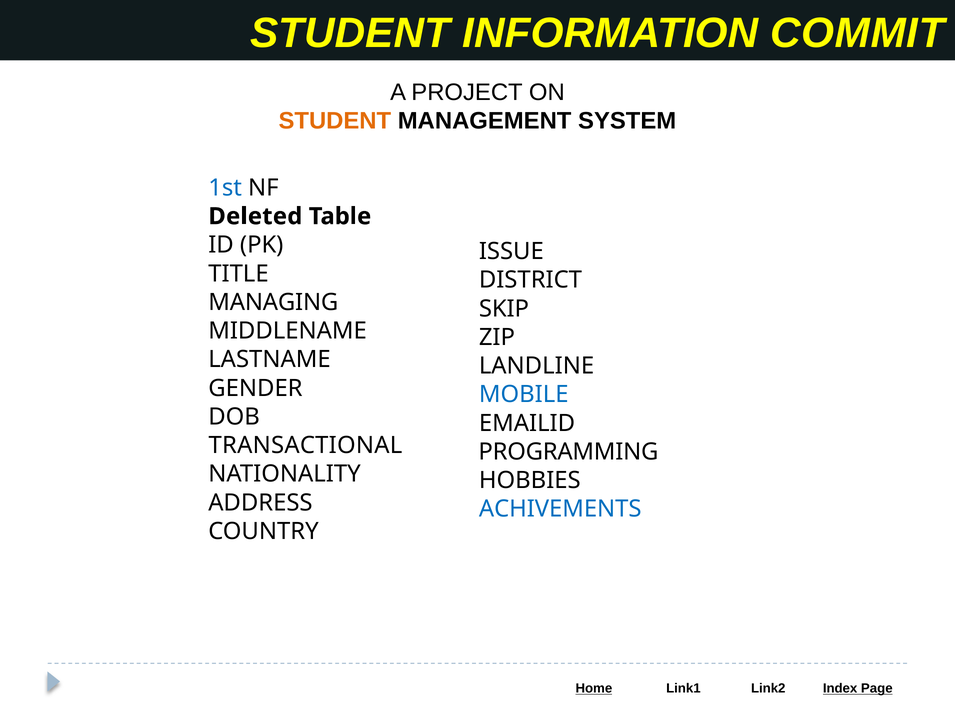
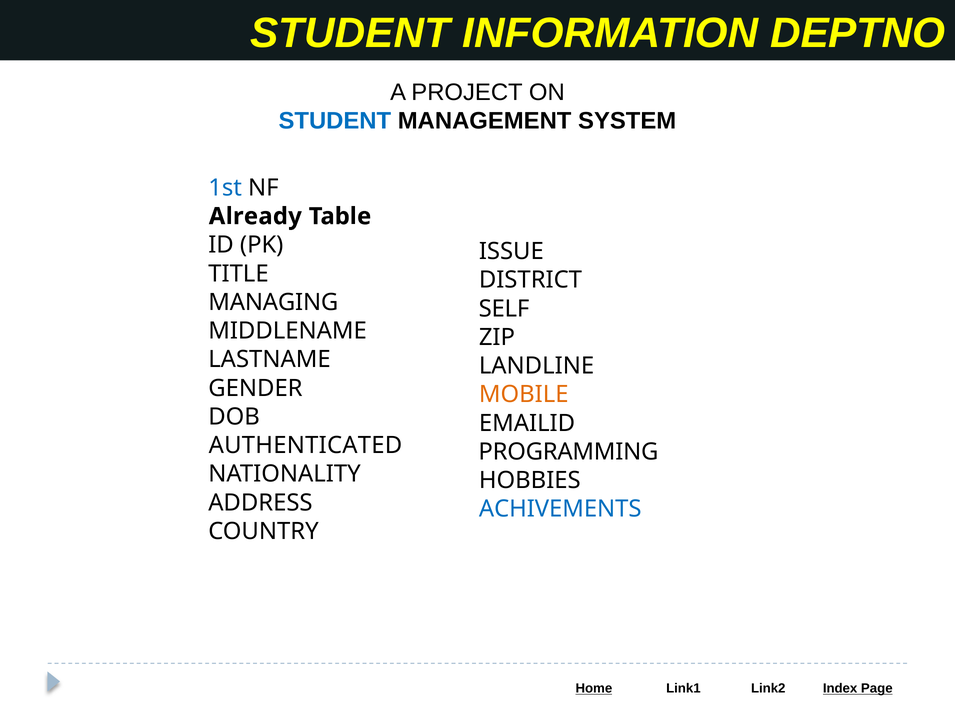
COMMIT: COMMIT -> DEPTNO
STUDENT at (335, 121) colour: orange -> blue
Deleted: Deleted -> Already
SKIP: SKIP -> SELF
MOBILE colour: blue -> orange
TRANSACTIONAL: TRANSACTIONAL -> AUTHENTICATED
